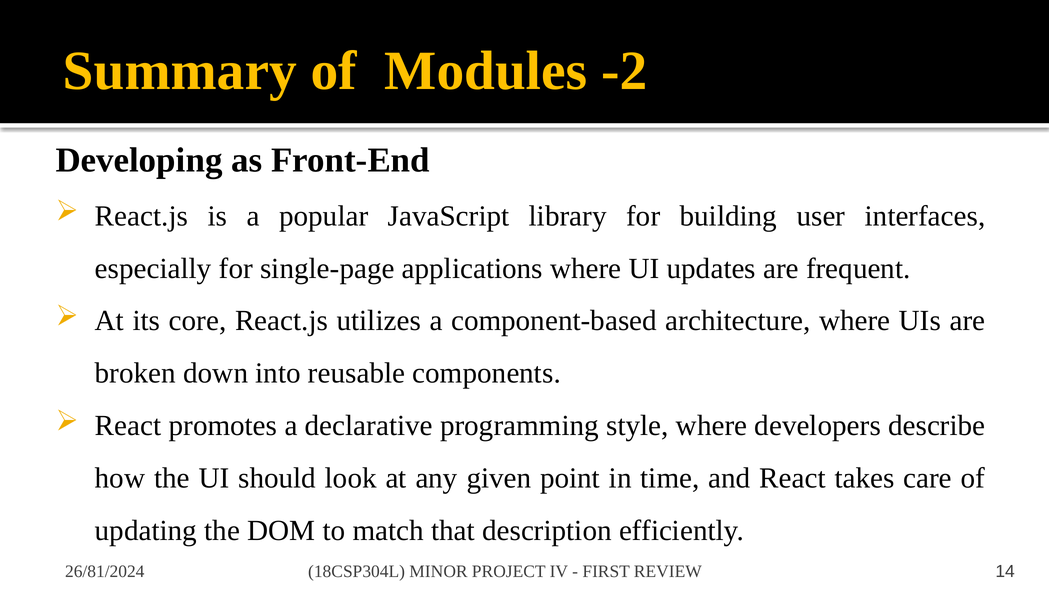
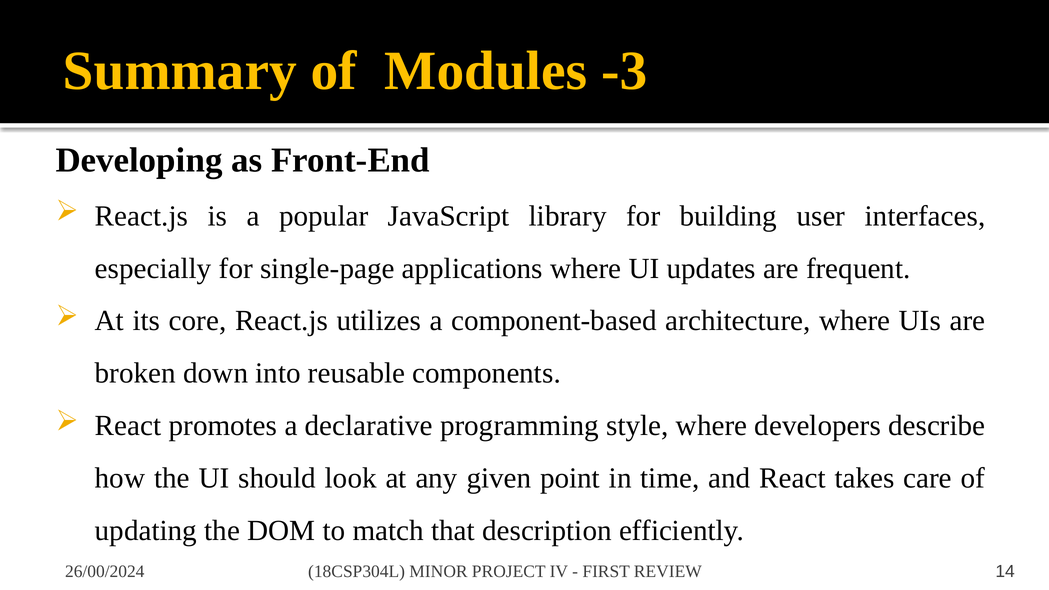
-2: -2 -> -3
26/81/2024: 26/81/2024 -> 26/00/2024
